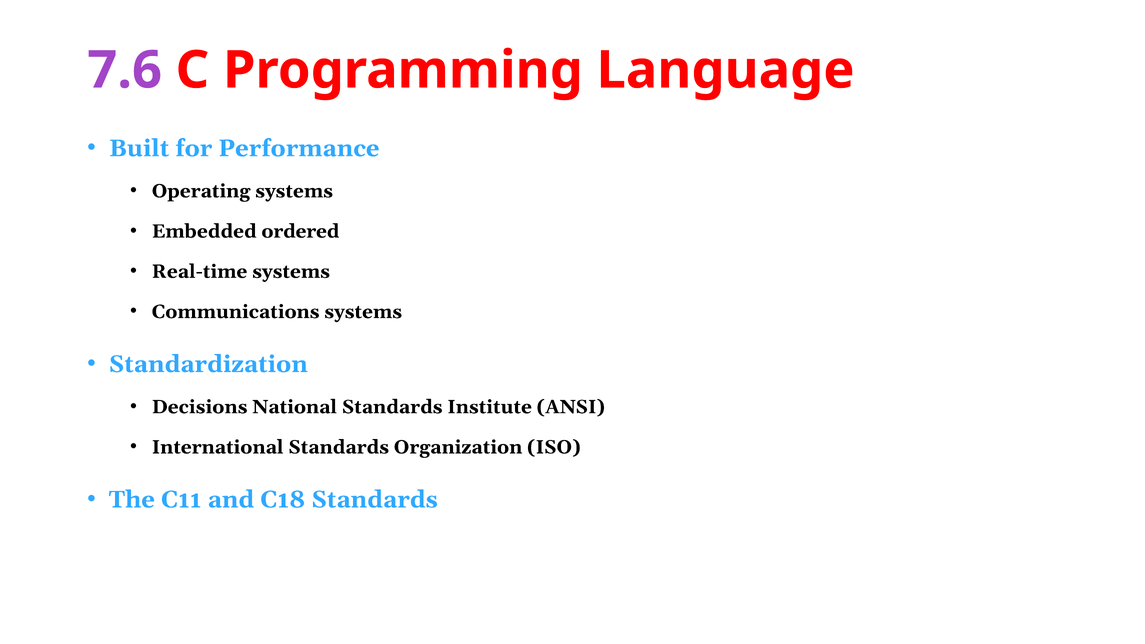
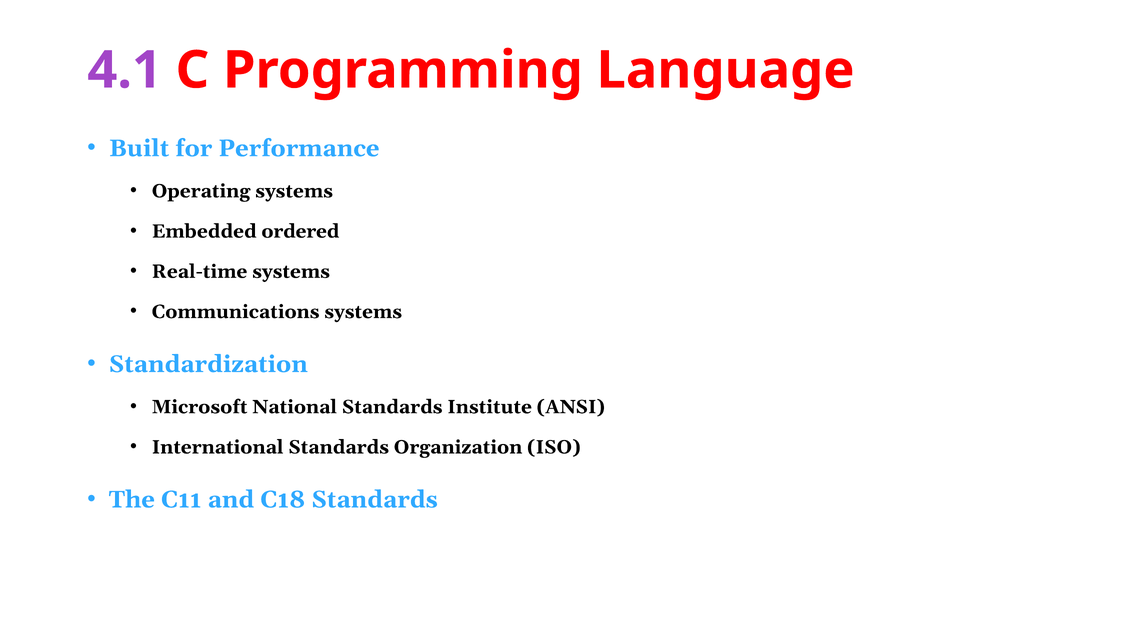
7.6: 7.6 -> 4.1
Decisions: Decisions -> Microsoft
